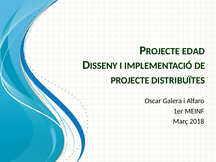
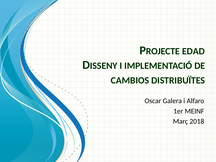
PROJECTE: PROJECTE -> CAMBIOS
